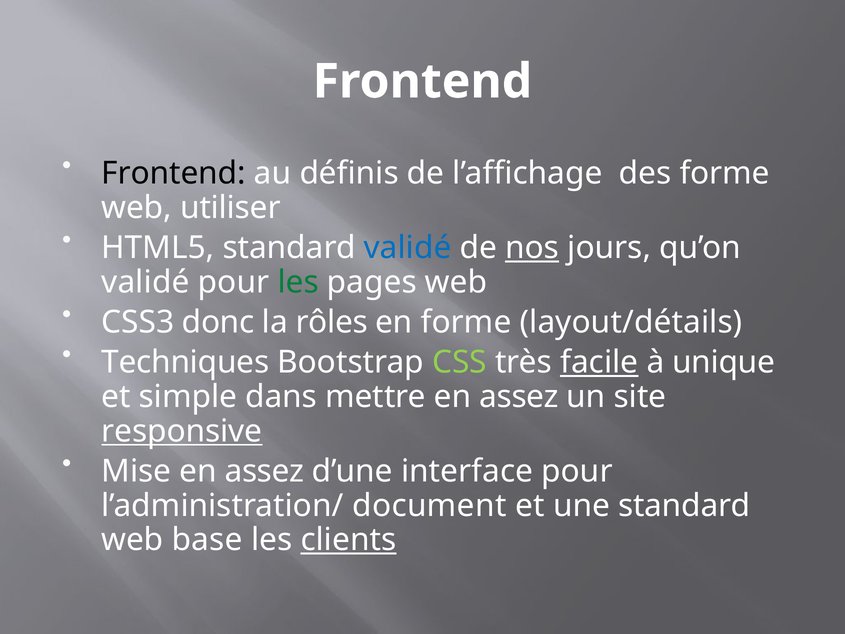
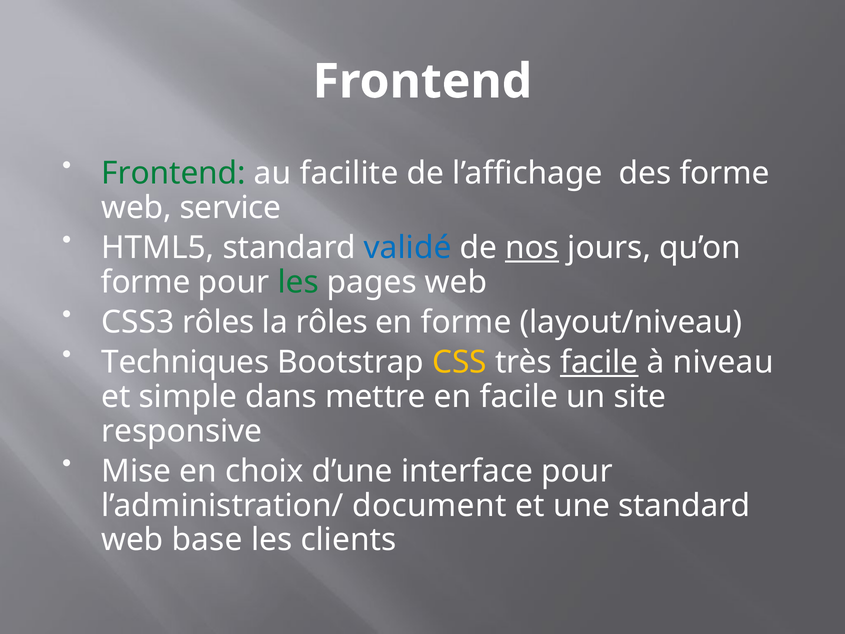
Frontend at (174, 173) colour: black -> green
définis: définis -> facilite
utiliser: utiliser -> service
validé at (145, 282): validé -> forme
CSS3 donc: donc -> rôles
layout/détails: layout/détails -> layout/niveau
CSS colour: light green -> yellow
unique: unique -> niveau
mettre en assez: assez -> facile
responsive underline: present -> none
Mise en assez: assez -> choix
clients underline: present -> none
